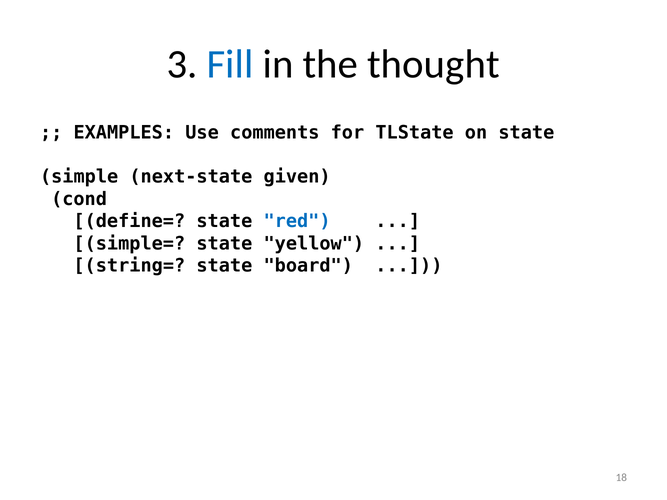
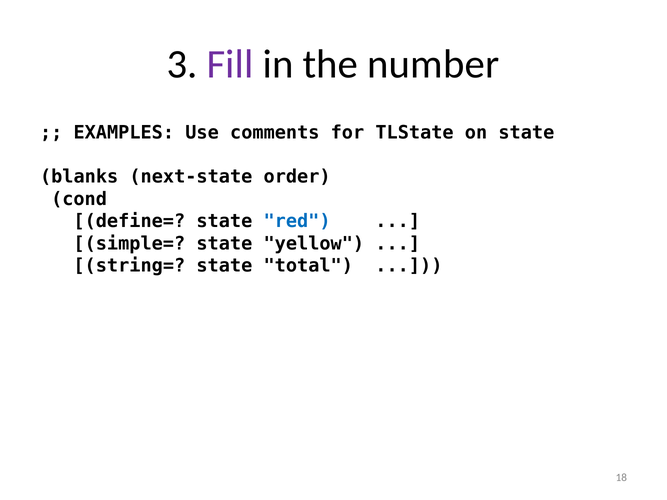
Fill colour: blue -> purple
thought: thought -> number
simple: simple -> blanks
given: given -> order
board: board -> total
